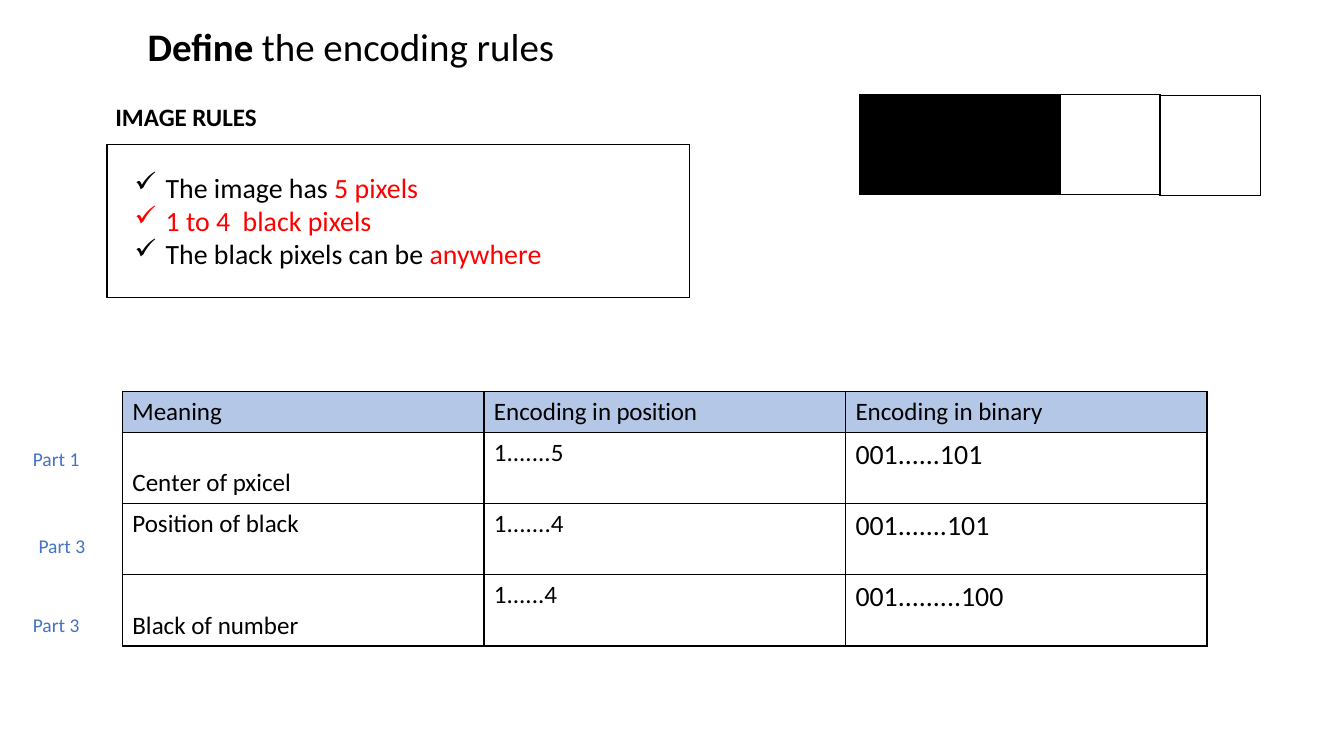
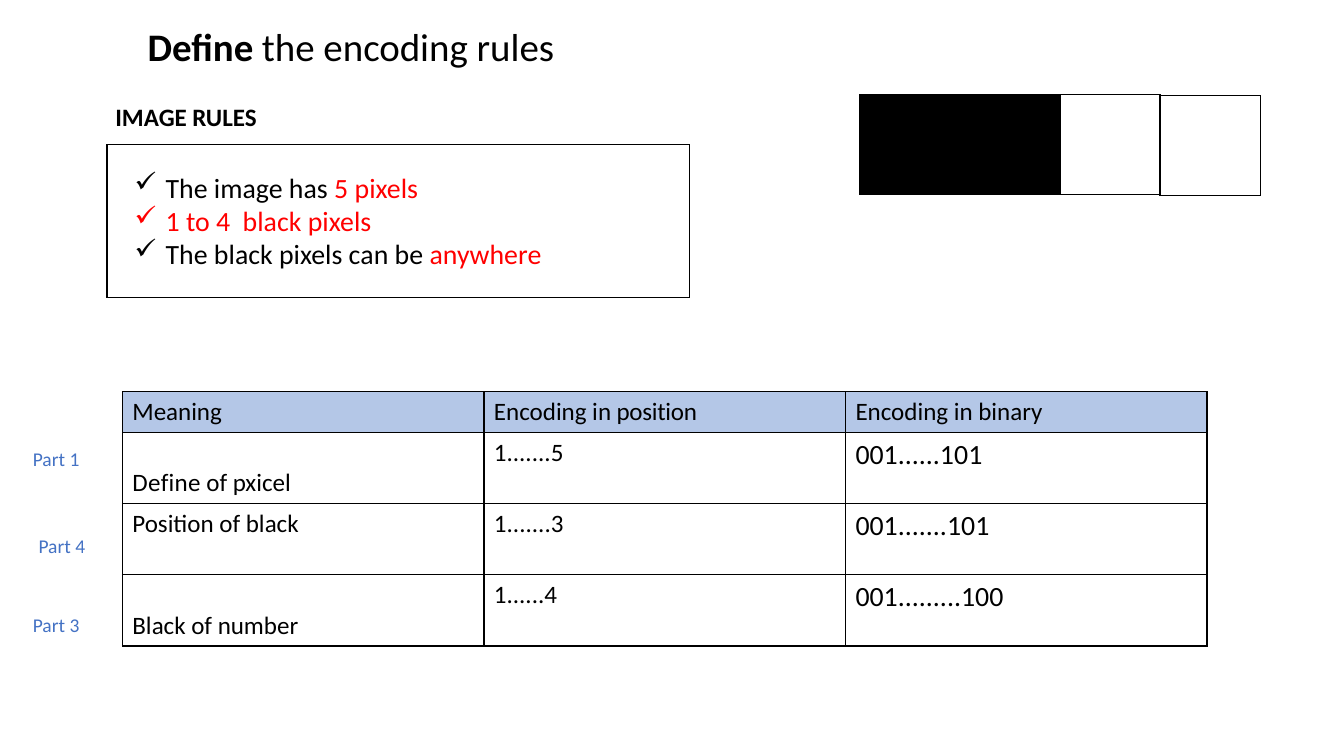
Center at (167, 484): Center -> Define
1.......4: 1.......4 -> 1.......3
3 at (80, 547): 3 -> 4
